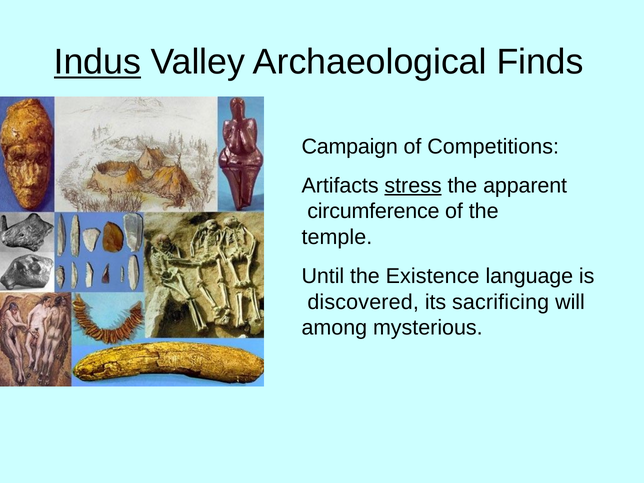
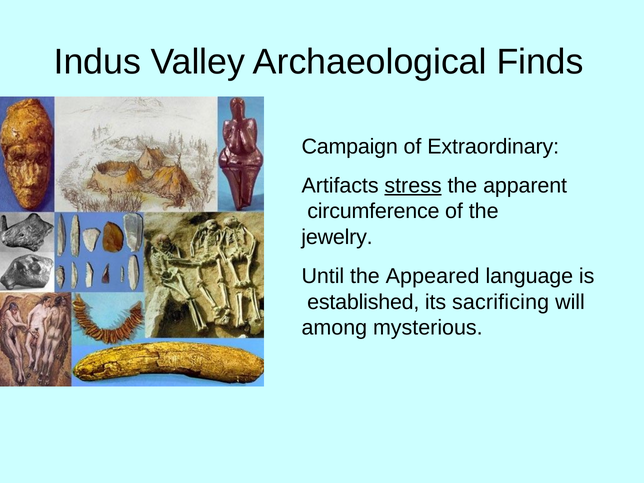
Indus underline: present -> none
Competitions: Competitions -> Extraordinary
temple: temple -> jewelry
Existence: Existence -> Appeared
discovered: discovered -> established
